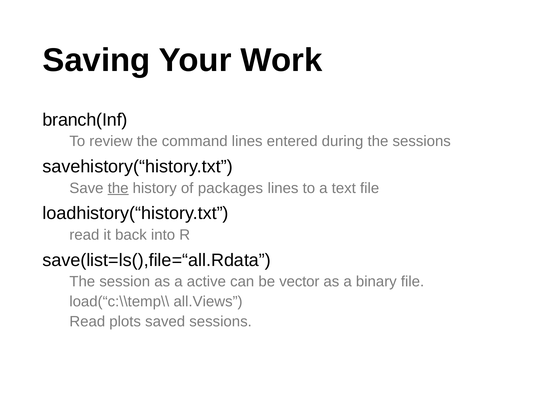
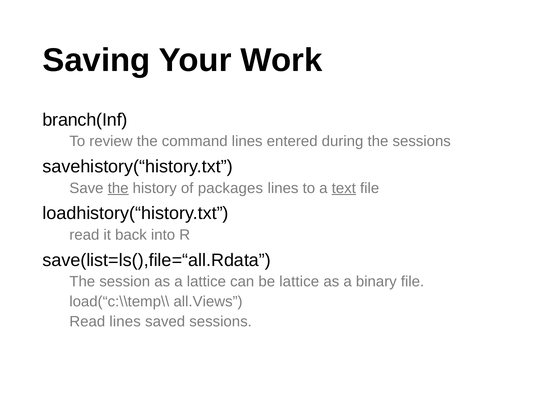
text underline: none -> present
a active: active -> lattice
be vector: vector -> lattice
Read plots: plots -> lines
